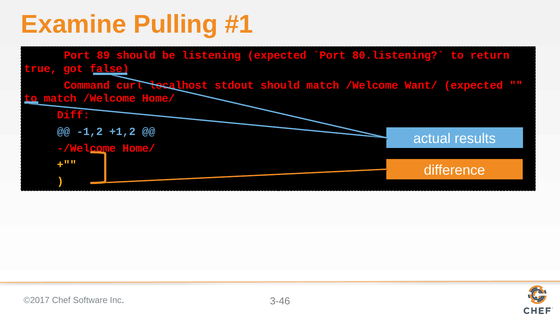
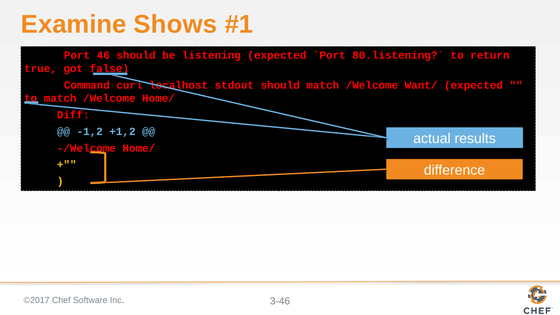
Pulling: Pulling -> Shows
89: 89 -> 46
